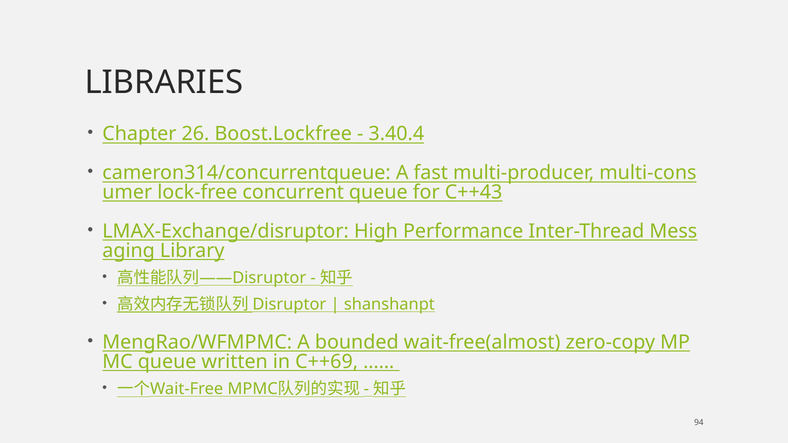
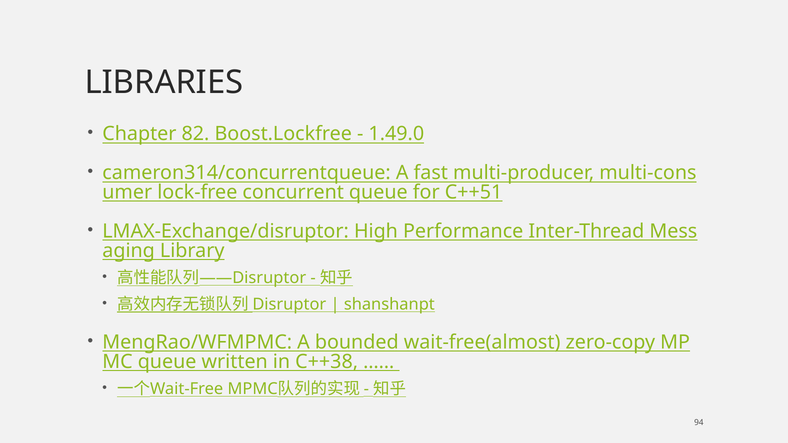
26: 26 -> 82
3.40.4: 3.40.4 -> 1.49.0
C++43: C++43 -> C++51
C++69: C++69 -> C++38
